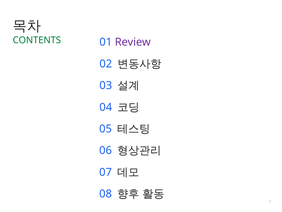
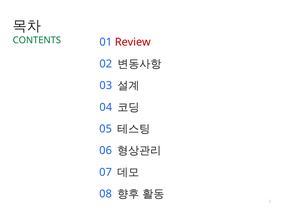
Review colour: purple -> red
